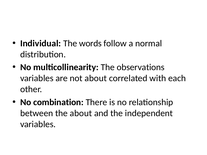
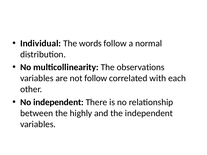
not about: about -> follow
No combination: combination -> independent
the about: about -> highly
